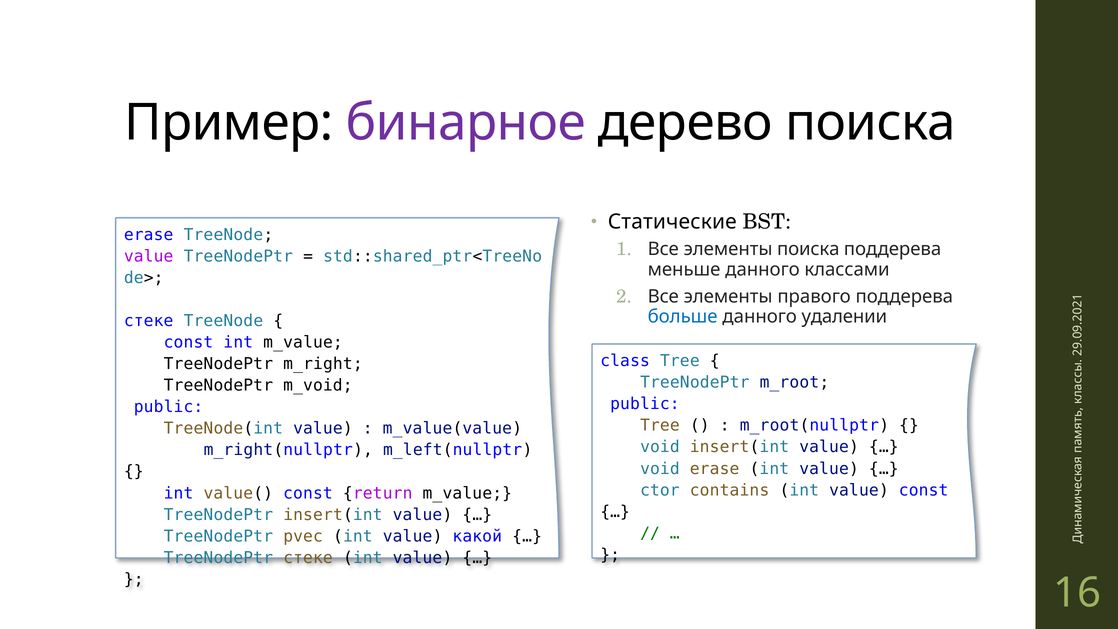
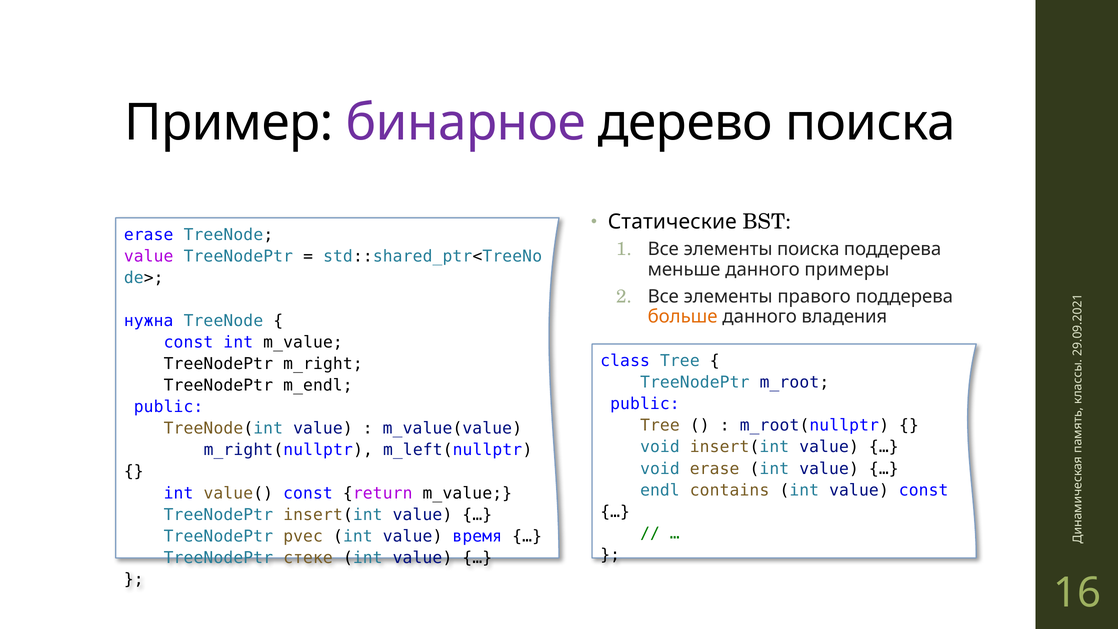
классами: классами -> примеры
больше colour: blue -> orange
удалении: удалении -> владения
стеке at (149, 321): стеке -> нужна
m_void: m_void -> m_endl
ctor: ctor -> endl
какой: какой -> время
